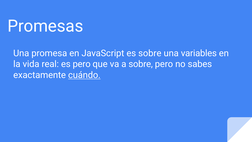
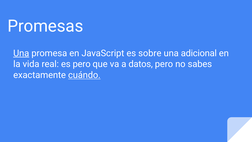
Una at (21, 53) underline: none -> present
variables: variables -> adicional
a sobre: sobre -> datos
